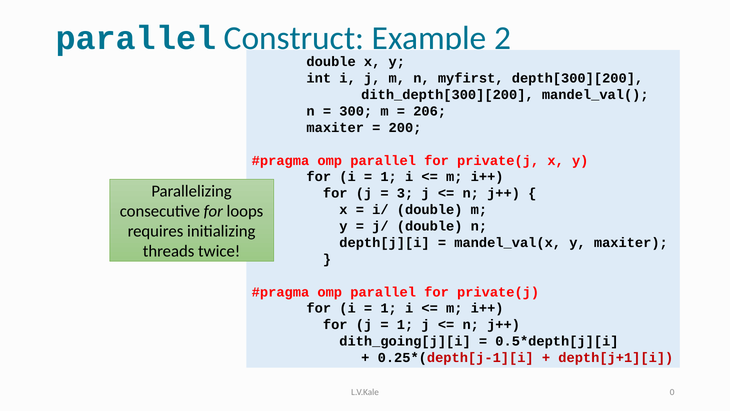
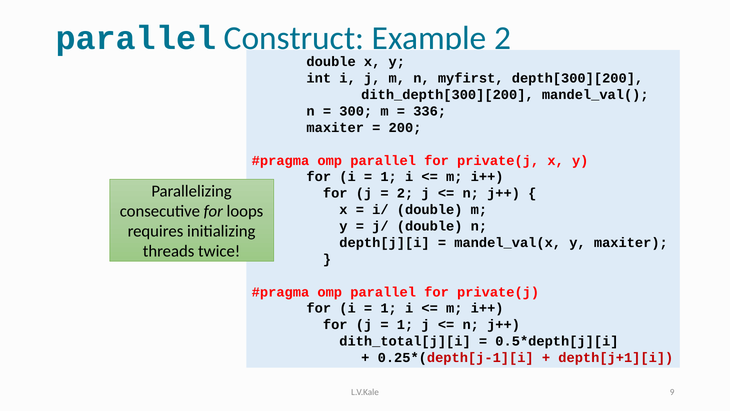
206: 206 -> 336
3 at (405, 193): 3 -> 2
dith_going[j][i: dith_going[j][i -> dith_total[j][i
0: 0 -> 9
